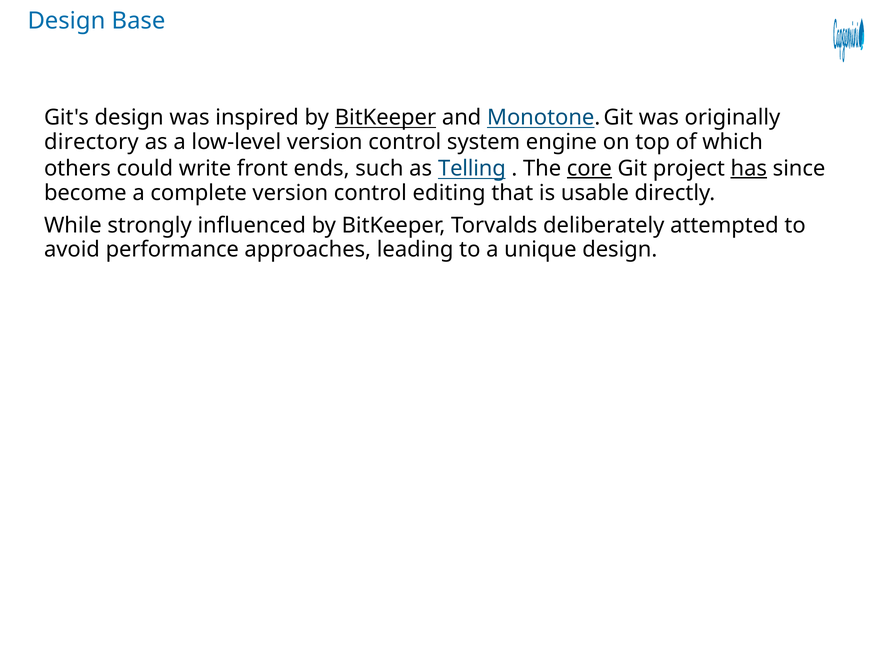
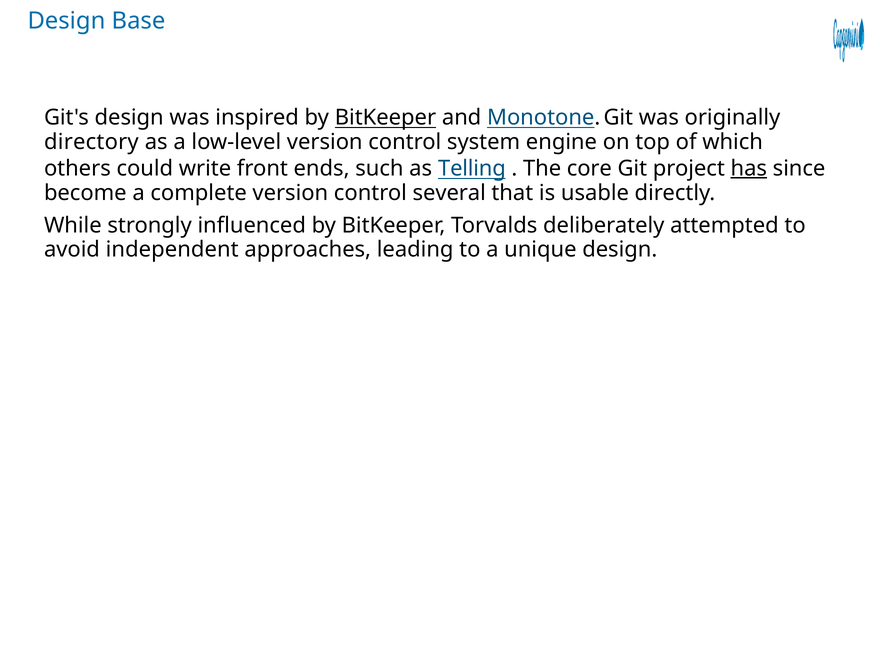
core underline: present -> none
editing: editing -> several
performance: performance -> independent
